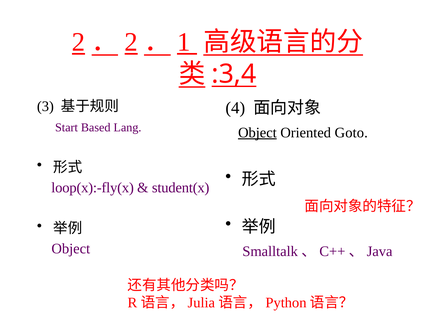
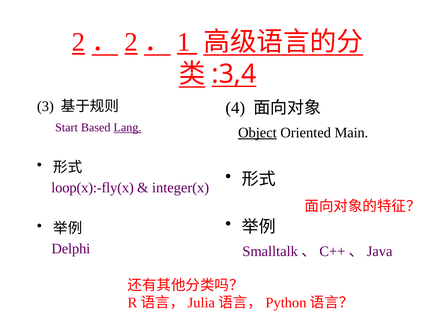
Lang underline: none -> present
Goto: Goto -> Main
student(x: student(x -> integer(x
Object at (71, 248): Object -> Delphi
